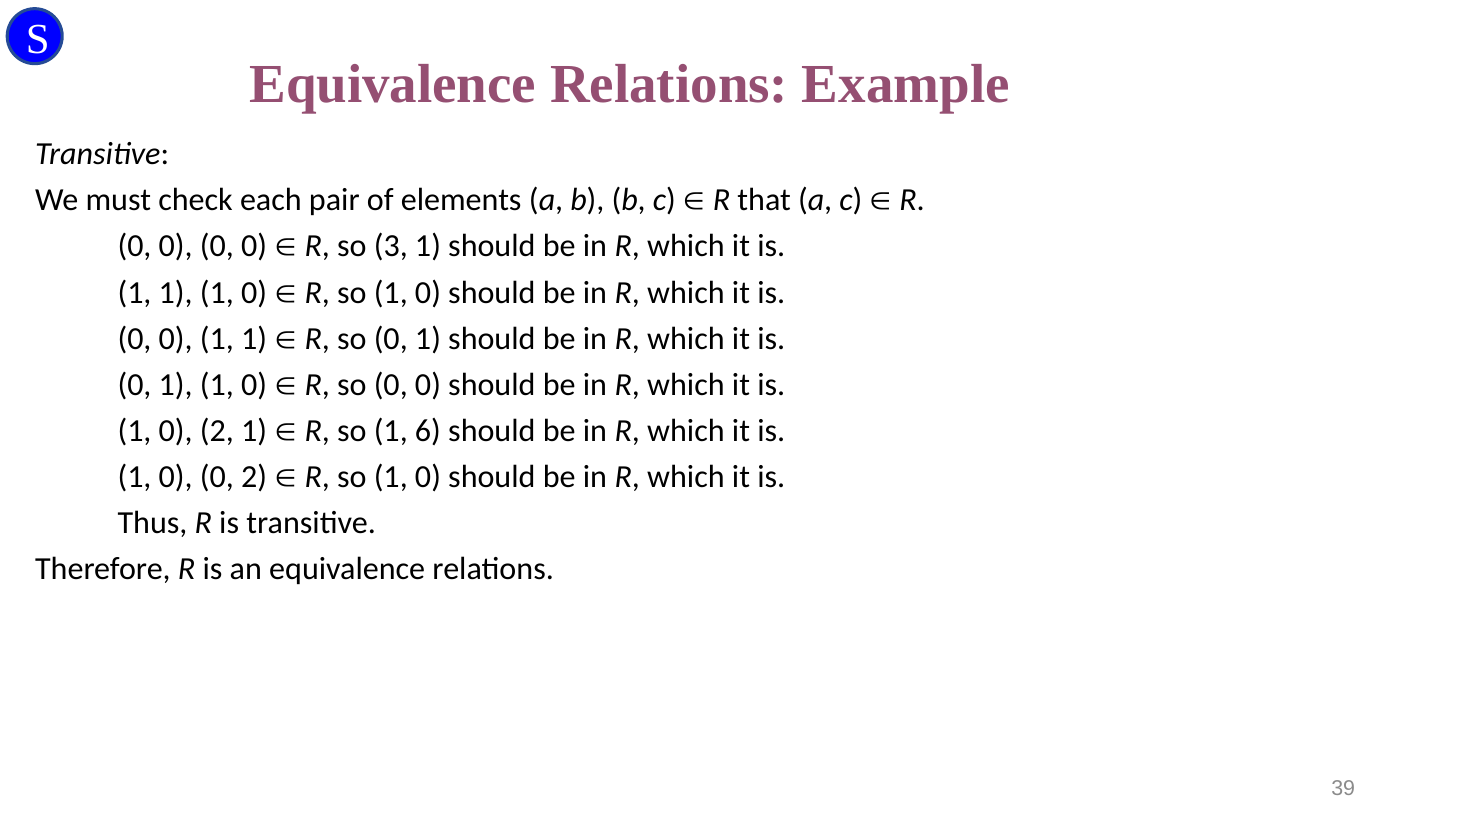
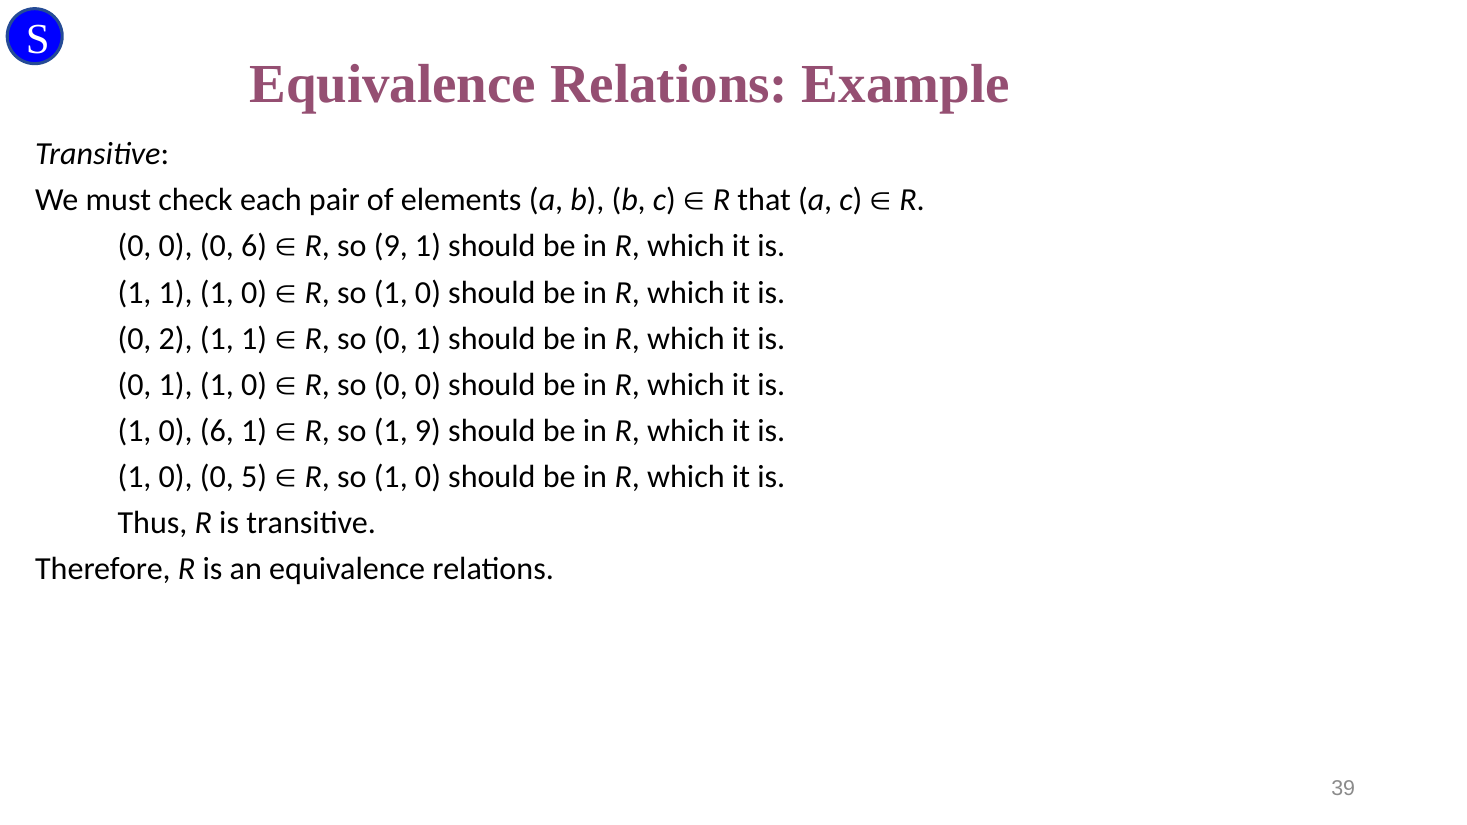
0 0 0 0: 0 -> 6
so 3: 3 -> 9
0 at (176, 339): 0 -> 2
1 0 2: 2 -> 6
1 6: 6 -> 9
0 0 2: 2 -> 5
